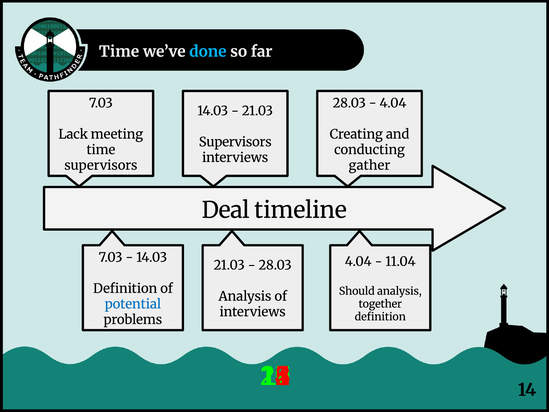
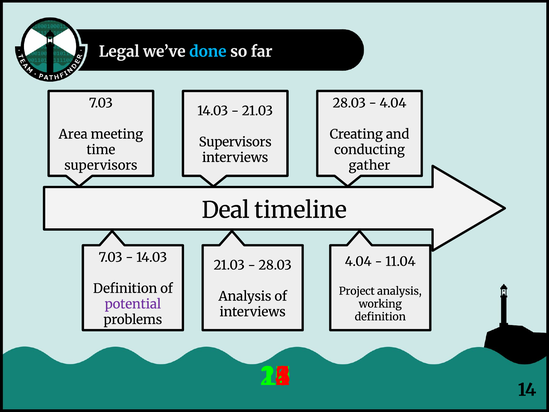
Time at (119, 52): Time -> Legal
Lack: Lack -> Area
Should: Should -> Project
potential colour: blue -> purple
together: together -> working
